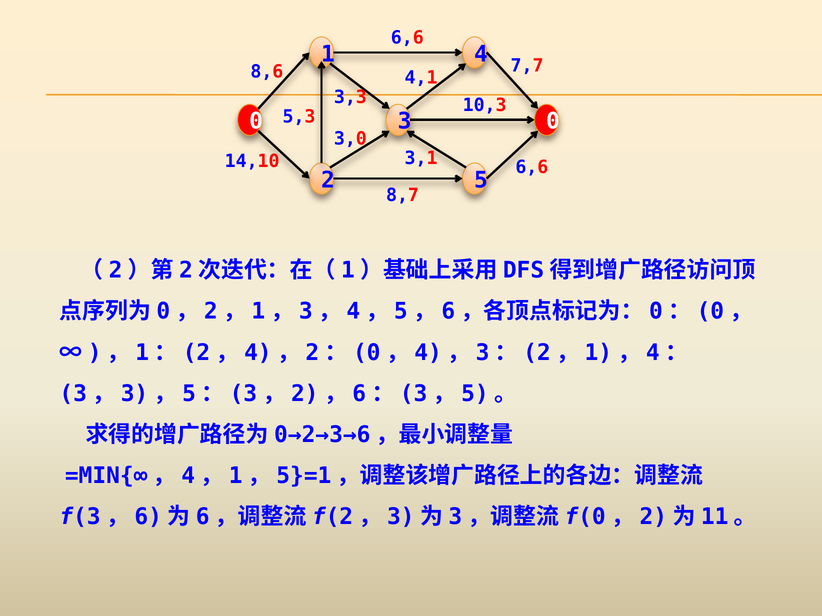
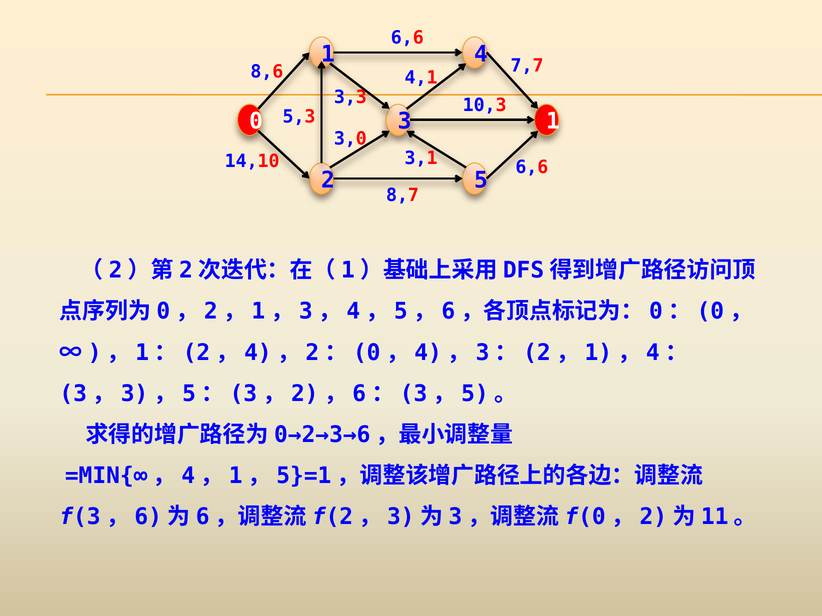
0 at (553, 122): 0 -> 1
